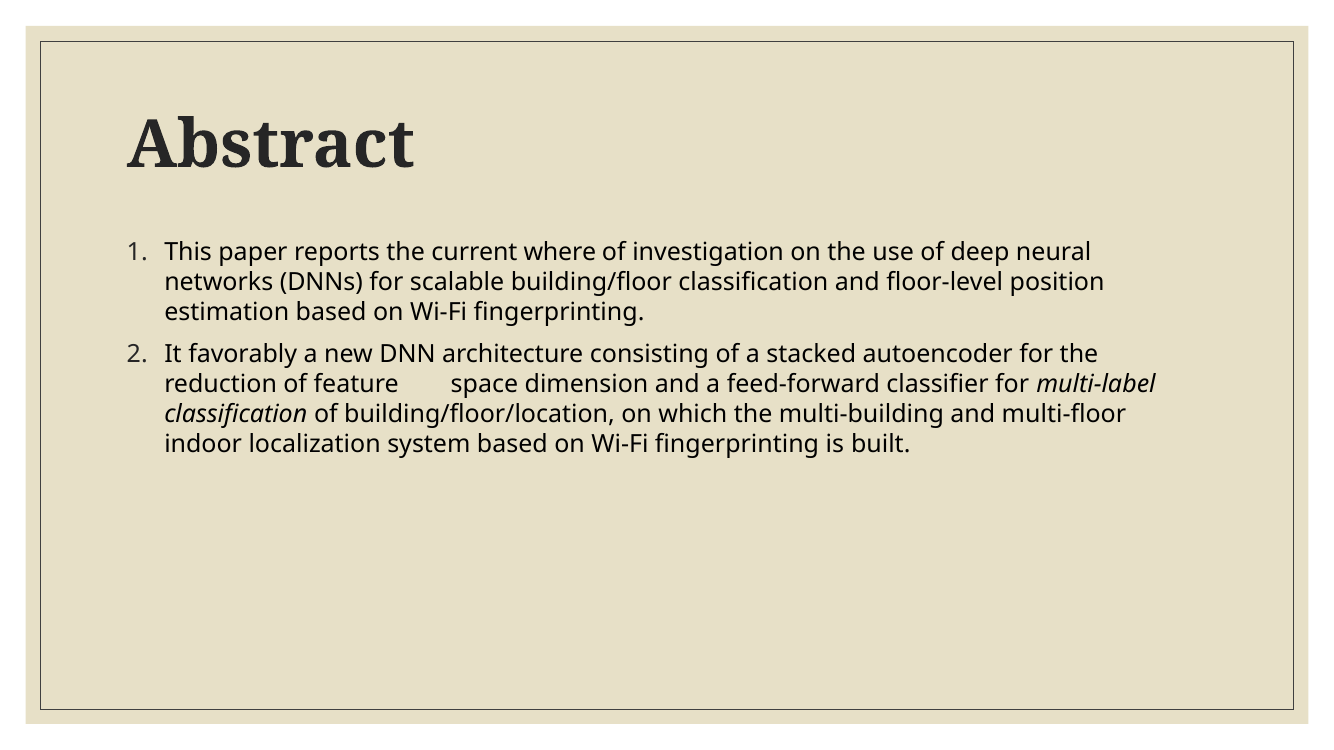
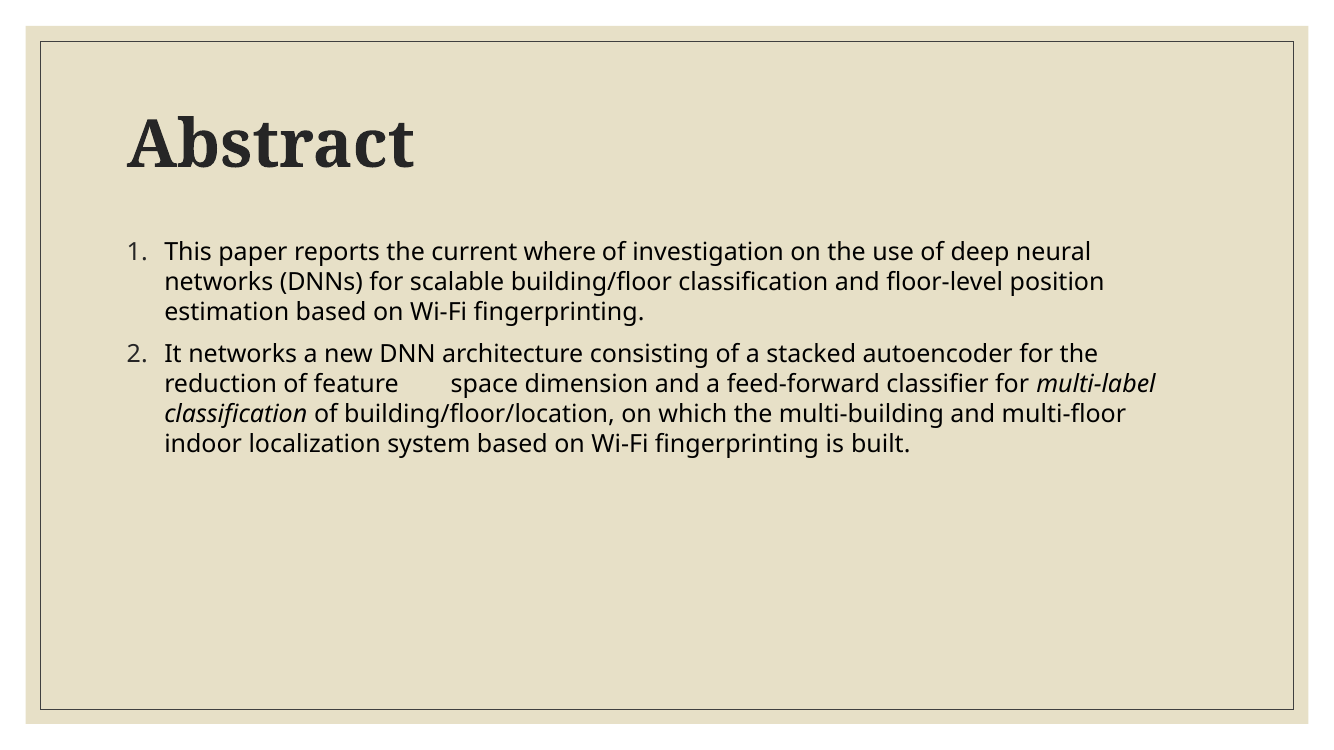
It favorably: favorably -> networks
